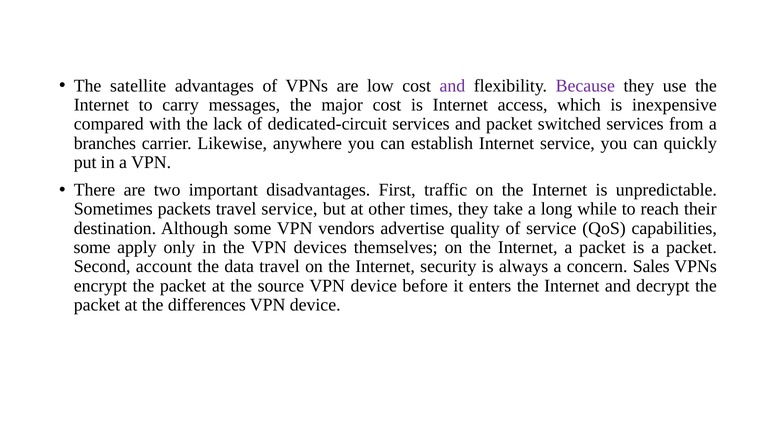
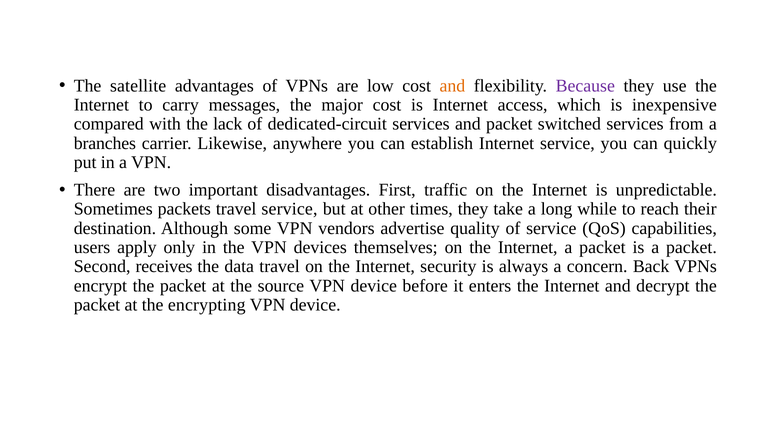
and at (452, 86) colour: purple -> orange
some at (92, 247): some -> users
account: account -> receives
Sales: Sales -> Back
differences: differences -> encrypting
